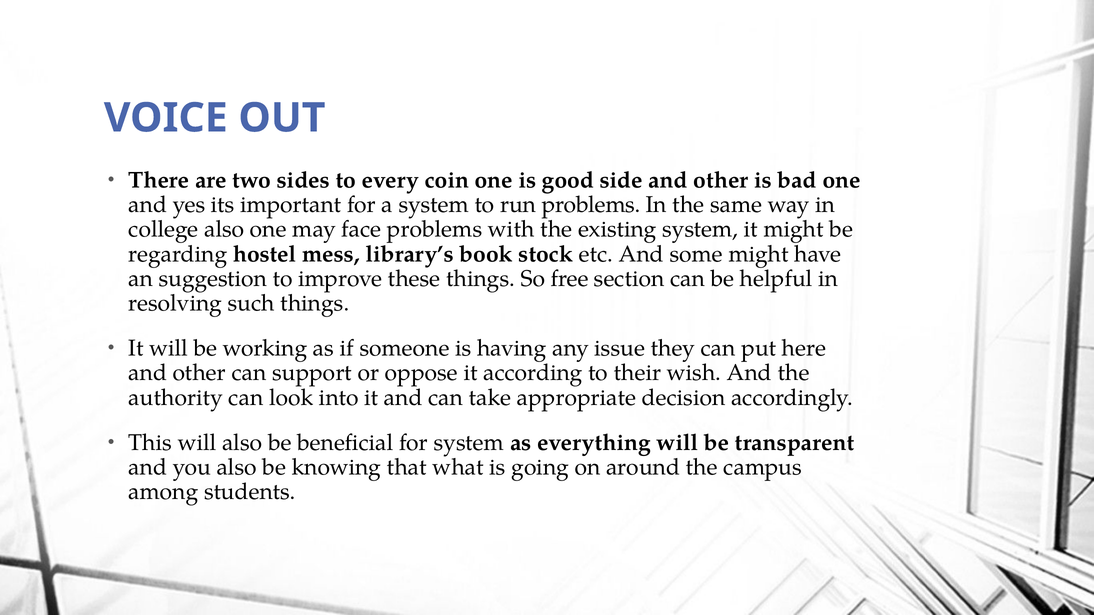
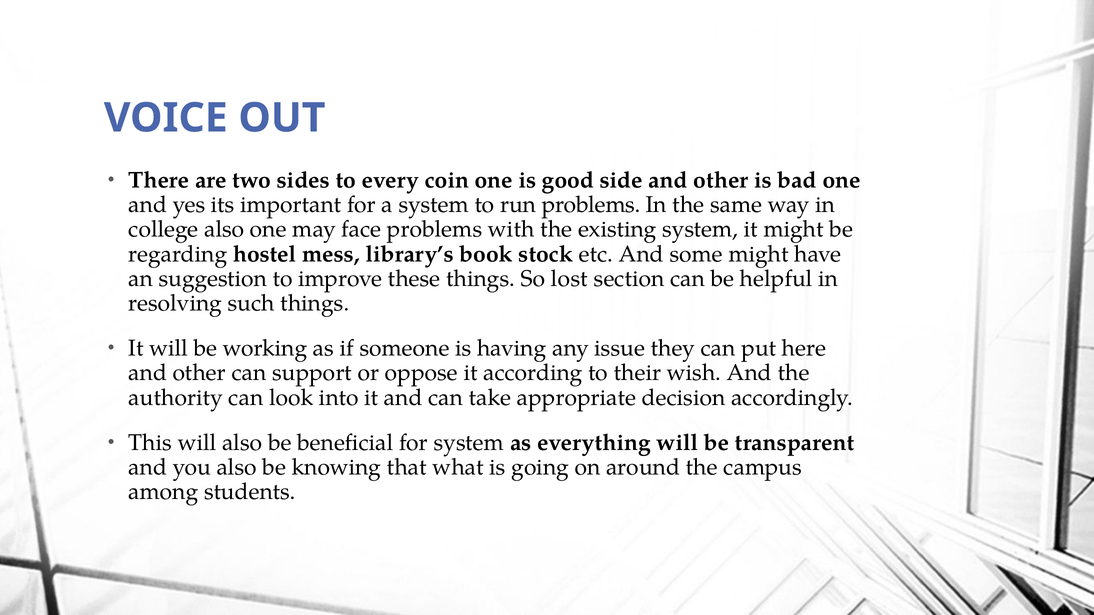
free: free -> lost
